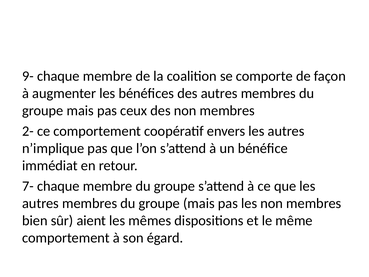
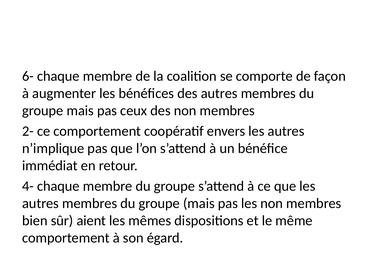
9-: 9- -> 6-
7-: 7- -> 4-
